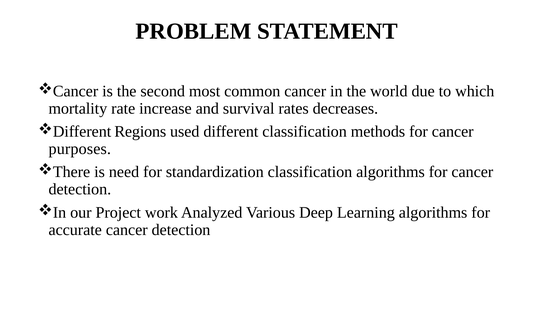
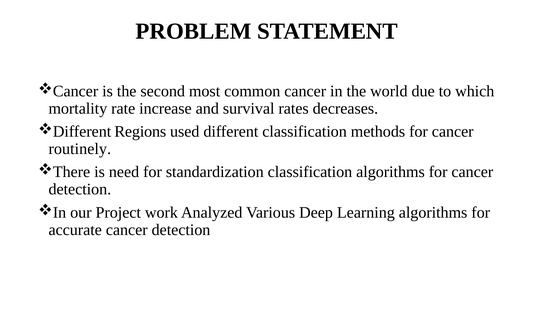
purposes: purposes -> routinely
